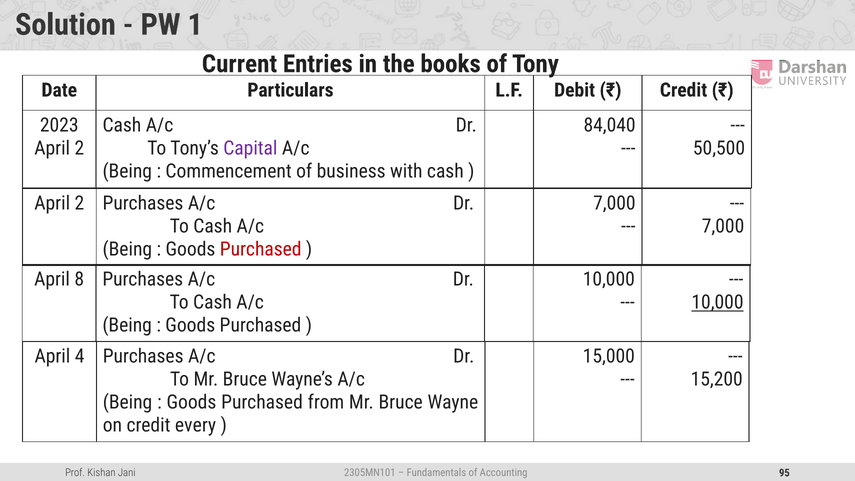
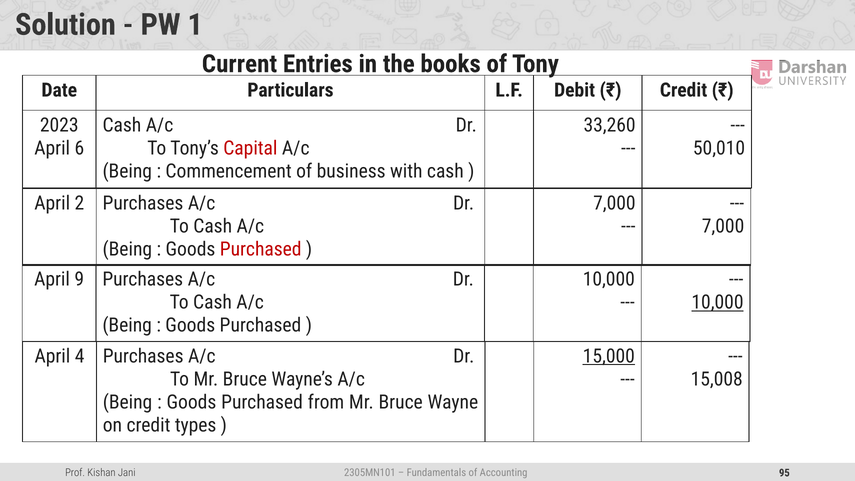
84,040: 84,040 -> 33,260
2 at (79, 148): 2 -> 6
Capital colour: purple -> red
50,500: 50,500 -> 50,010
8: 8 -> 9
15,000 underline: none -> present
15,200: 15,200 -> 15,008
every: every -> types
